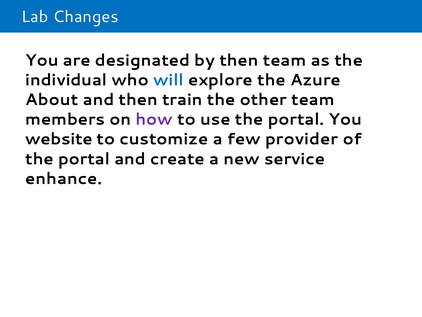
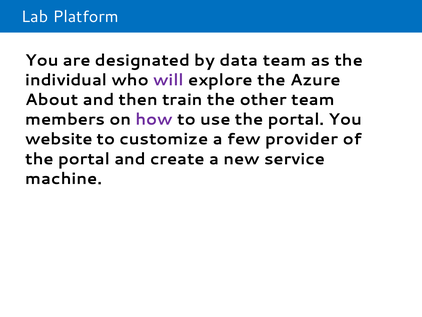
Changes: Changes -> Platform
by then: then -> data
will colour: blue -> purple
enhance: enhance -> machine
